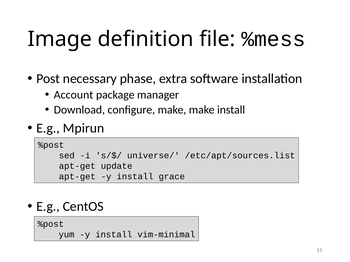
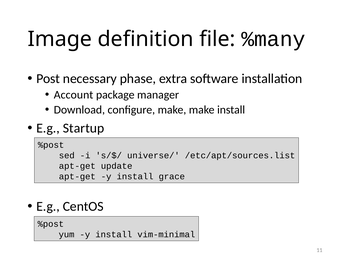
%mess: %mess -> %many
Mpirun: Mpirun -> Startup
